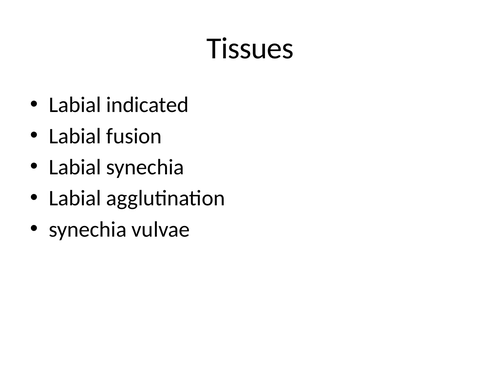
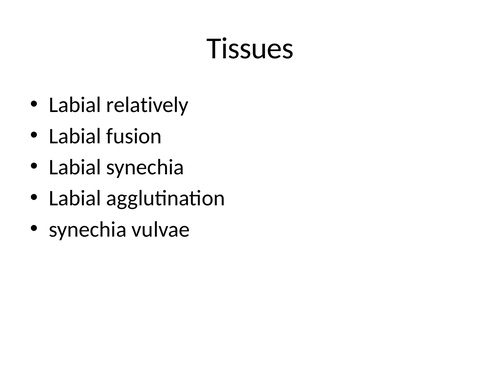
indicated: indicated -> relatively
